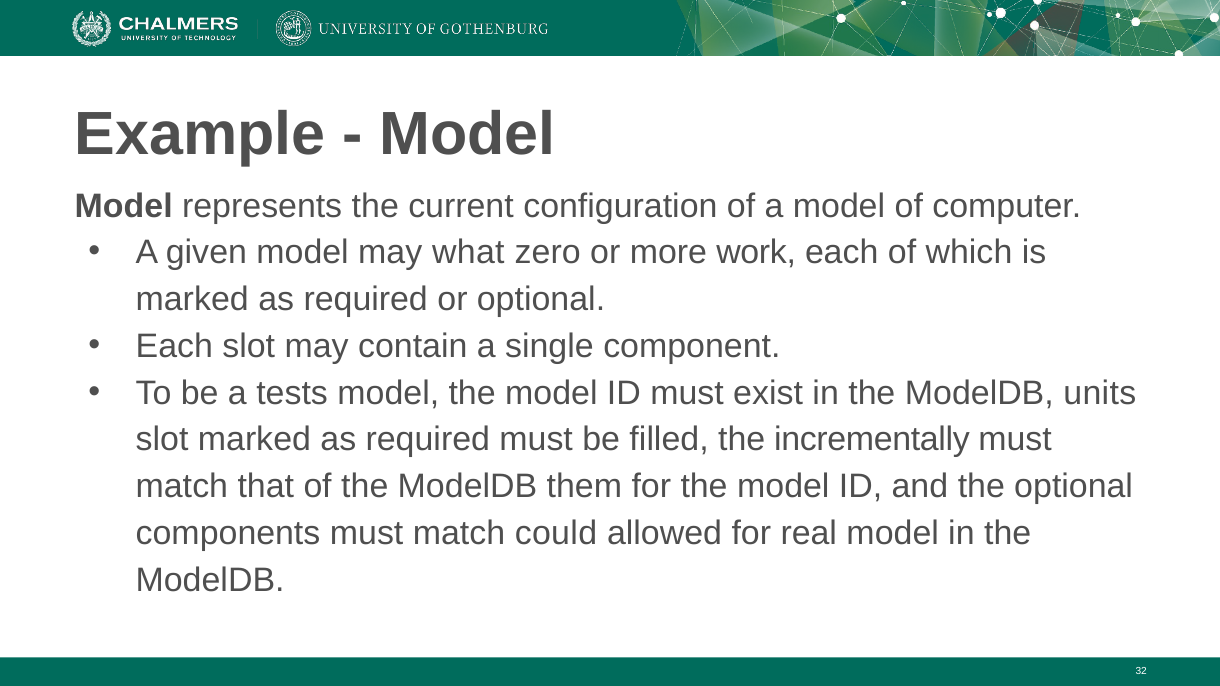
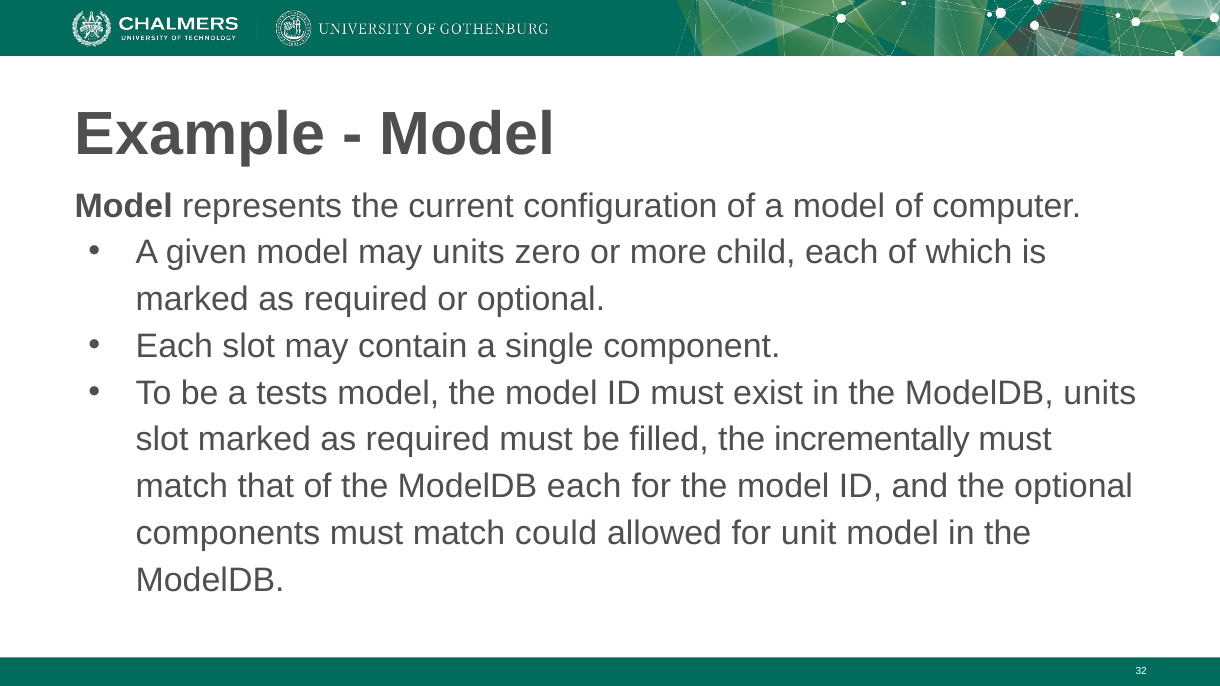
may what: what -> units
work: work -> child
ModelDB them: them -> each
real: real -> unit
